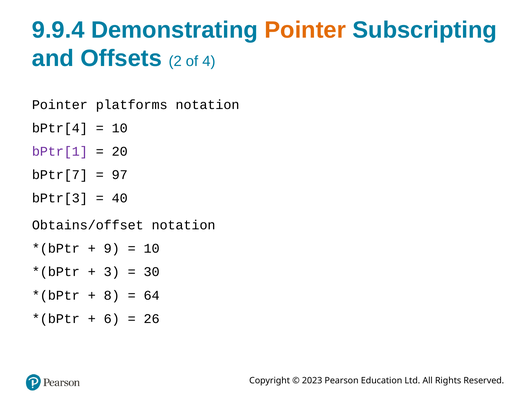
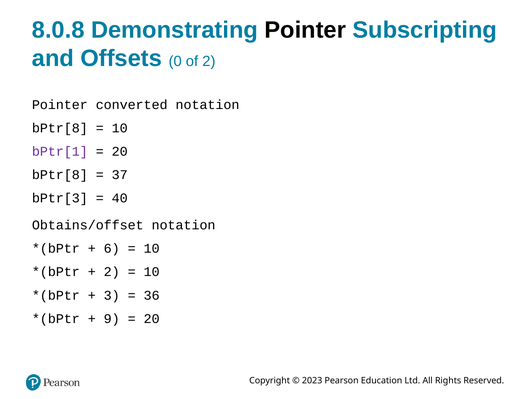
9.9.4: 9.9.4 -> 8.0.8
Pointer at (305, 30) colour: orange -> black
2: 2 -> 0
of 4: 4 -> 2
platforms: platforms -> converted
bPtr[4 at (60, 128): bPtr[4 -> bPtr[8
bPtr[7 at (60, 175): bPtr[7 -> bPtr[8
97: 97 -> 37
9: 9 -> 6
3 at (112, 272): 3 -> 2
30 at (152, 272): 30 -> 10
8: 8 -> 3
64: 64 -> 36
6: 6 -> 9
26 at (152, 319): 26 -> 20
